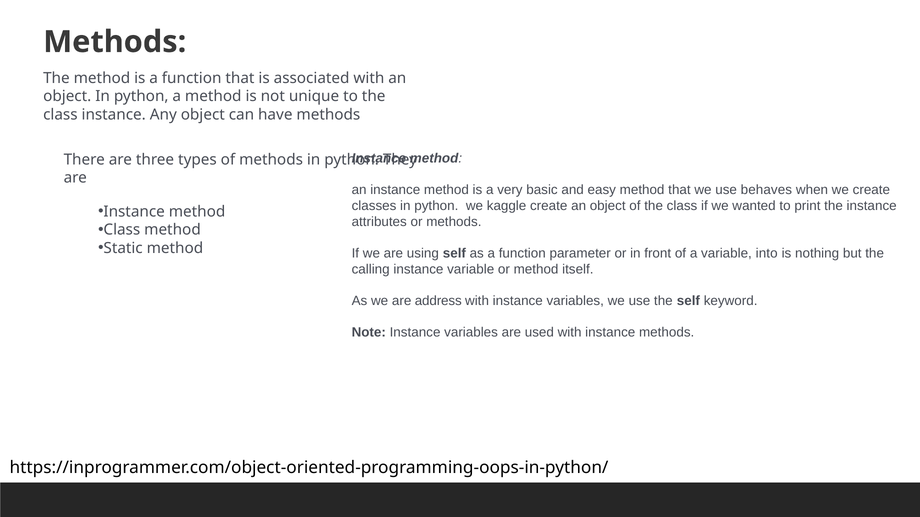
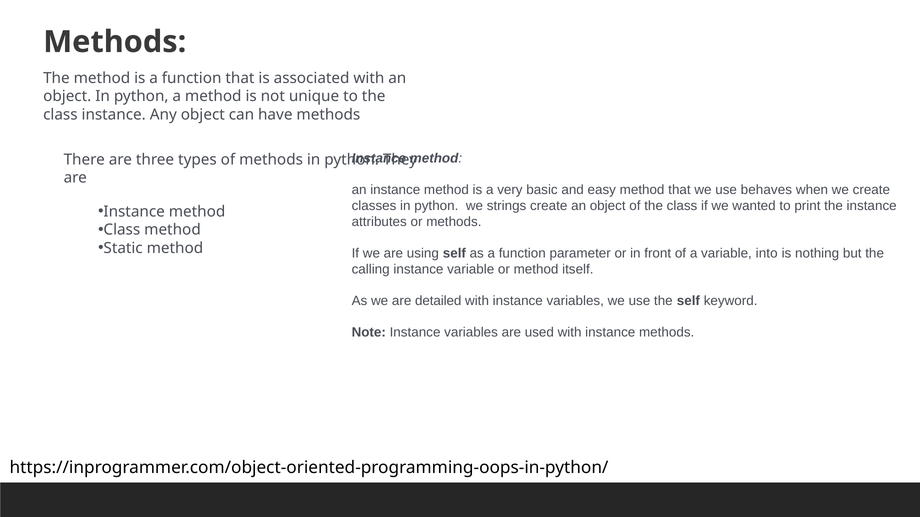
kaggle: kaggle -> strings
address: address -> detailed
